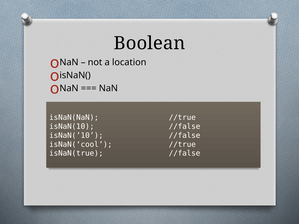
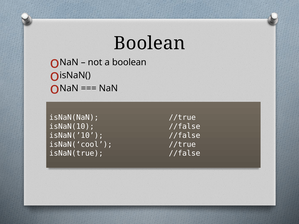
a location: location -> boolean
